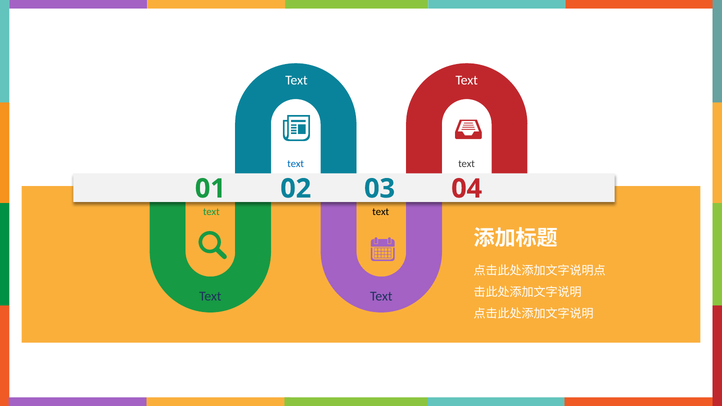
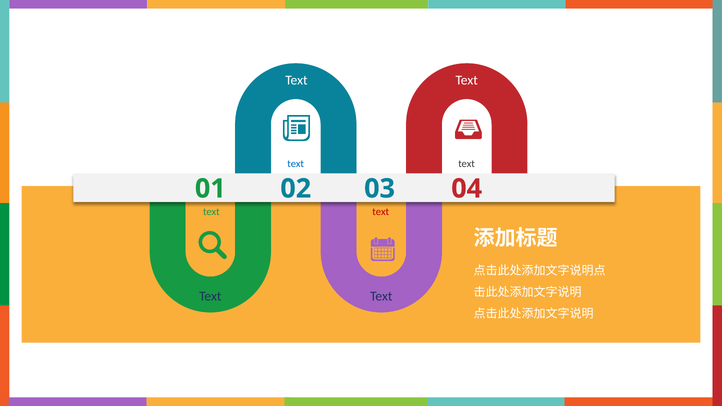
text at (381, 212) colour: black -> red
